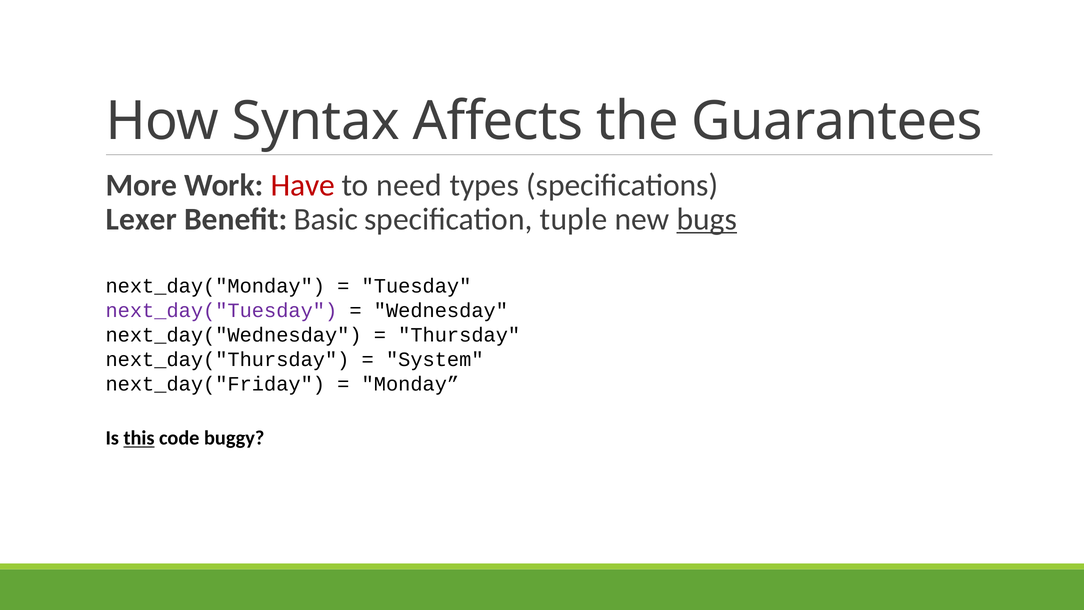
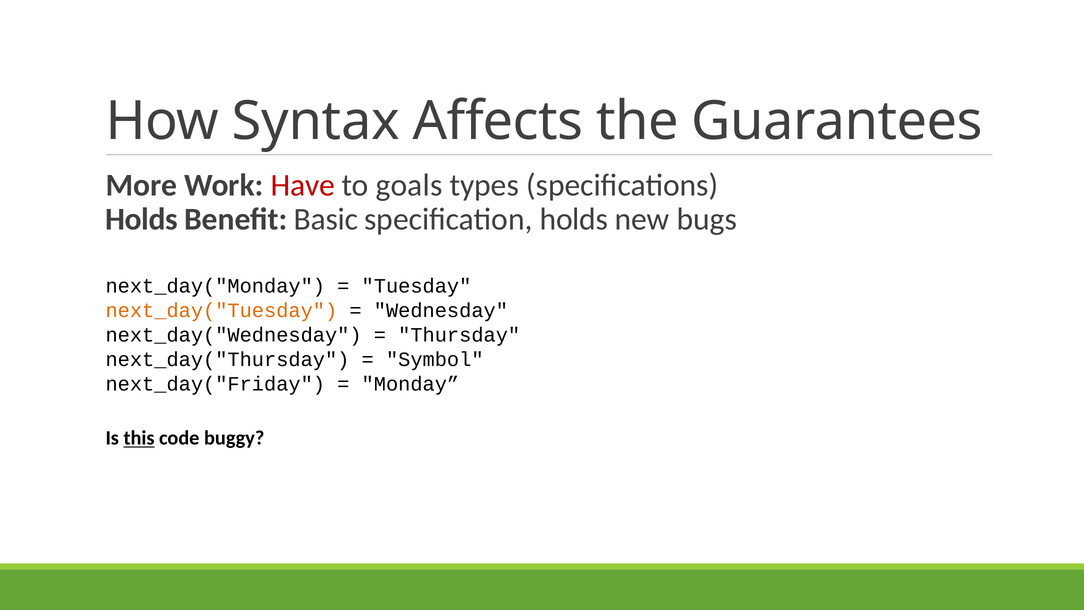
need: need -> goals
Lexer at (141, 219): Lexer -> Holds
specification tuple: tuple -> holds
bugs underline: present -> none
next_day("Tuesday colour: purple -> orange
System: System -> Symbol
